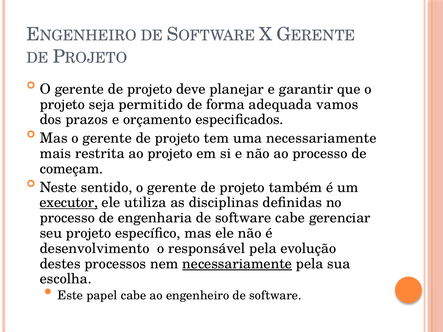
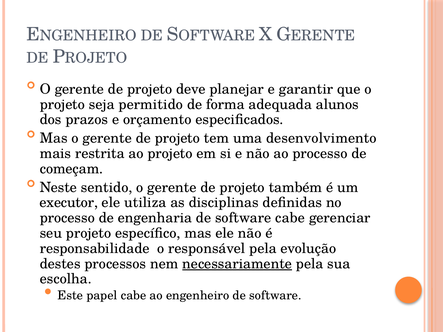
vamos: vamos -> alunos
uma necessariamente: necessariamente -> desenvolvimento
executor underline: present -> none
desenvolvimento: desenvolvimento -> responsabilidade
